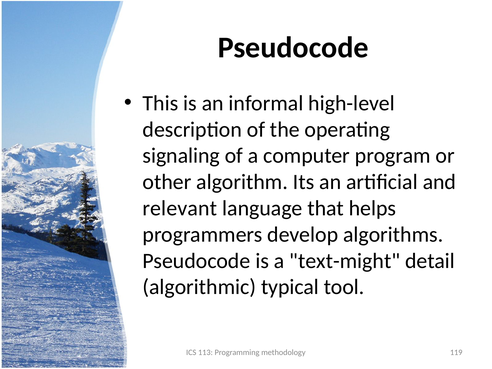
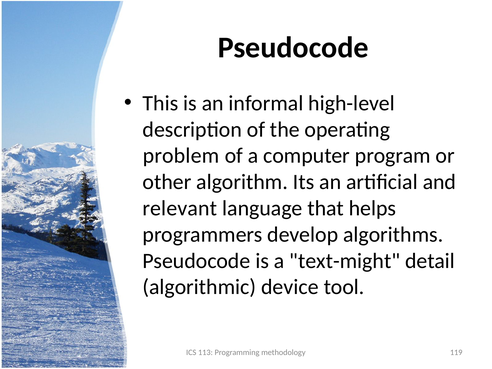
signaling: signaling -> problem
typical: typical -> device
